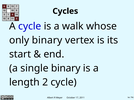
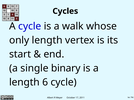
only binary: binary -> length
2: 2 -> 6
